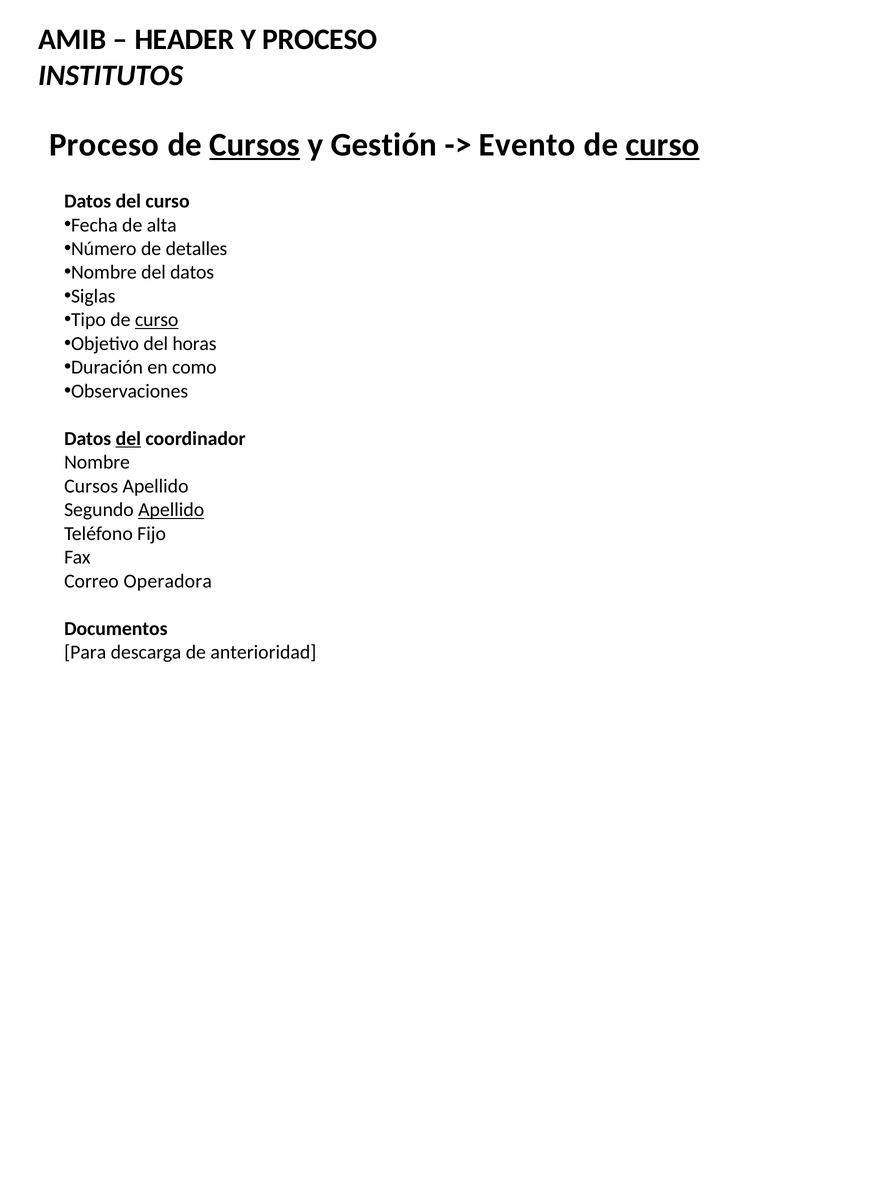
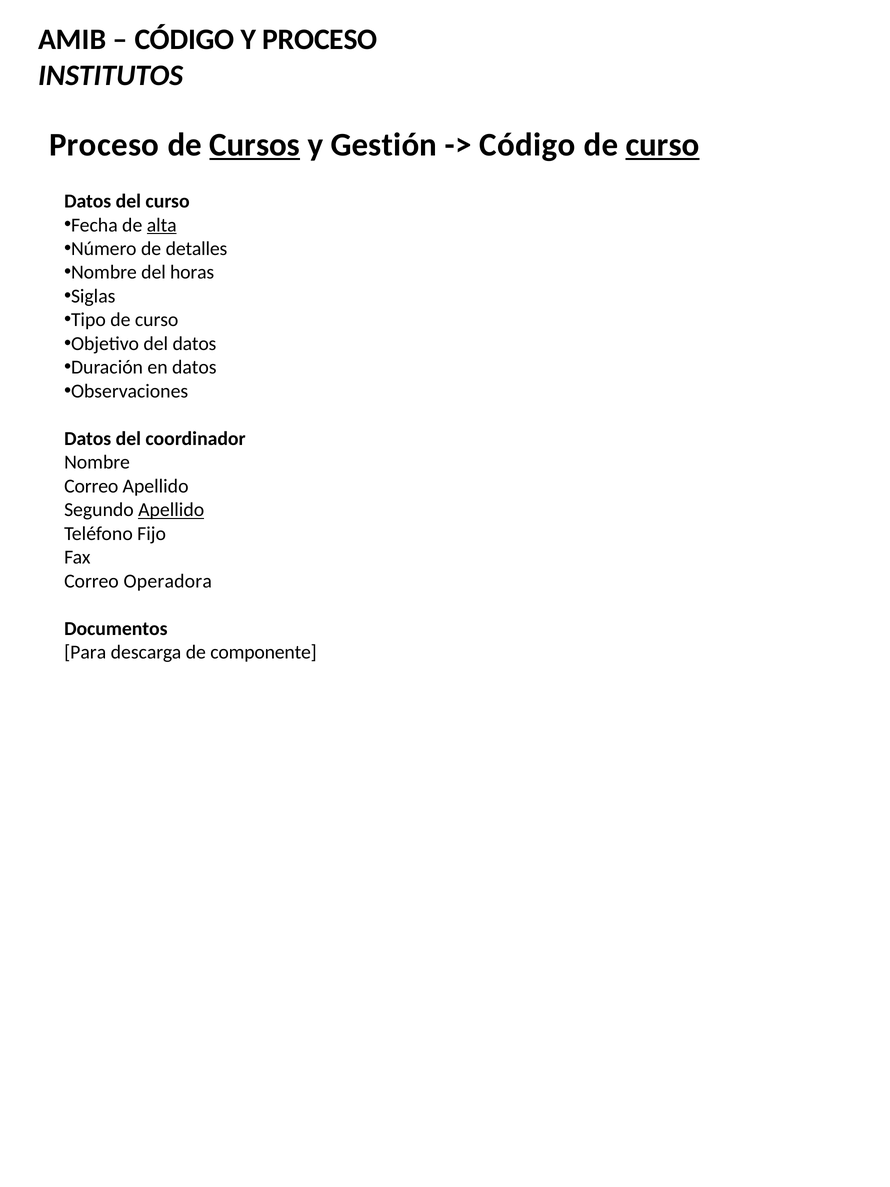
HEADER at (184, 40): HEADER -> CÓDIGO
Evento at (527, 145): Evento -> Código
alta underline: none -> present
del datos: datos -> horas
curso at (157, 320) underline: present -> none
del horas: horas -> datos
en como: como -> datos
del at (128, 439) underline: present -> none
Cursos at (91, 486): Cursos -> Correo
anterioridad: anterioridad -> componente
